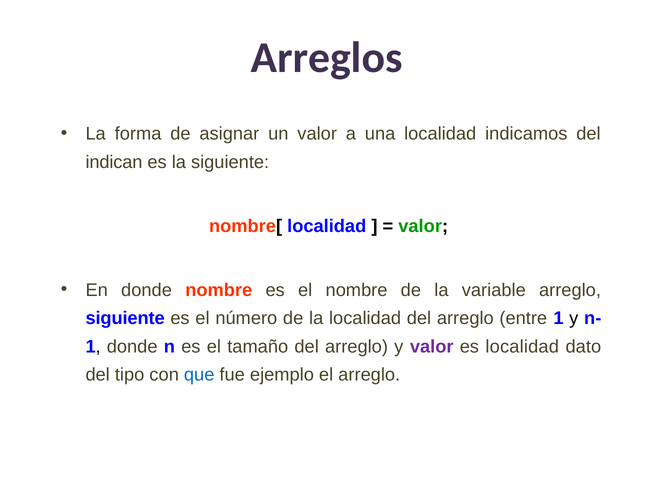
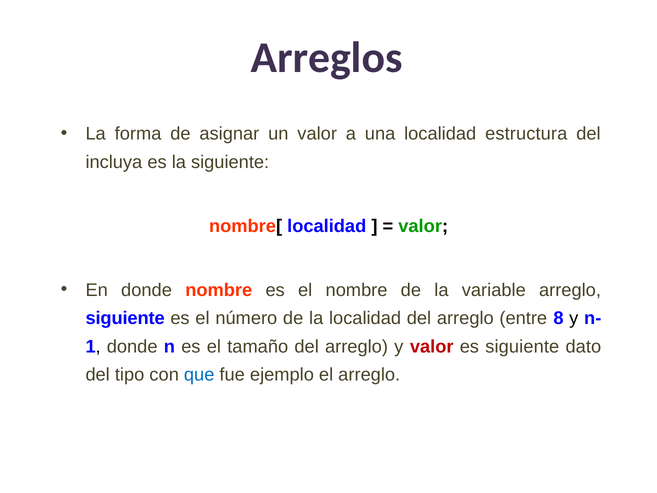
indicamos: indicamos -> estructura
indican: indican -> incluya
entre 1: 1 -> 8
valor at (432, 346) colour: purple -> red
es localidad: localidad -> siguiente
